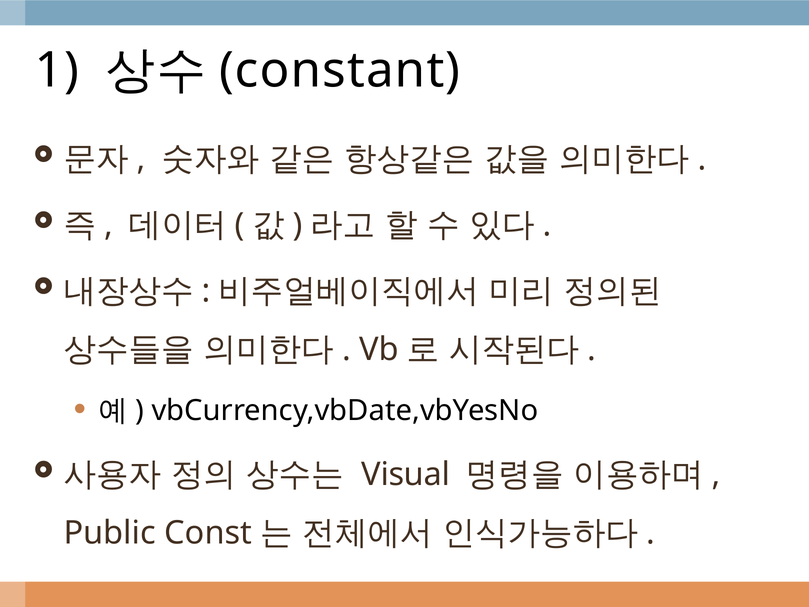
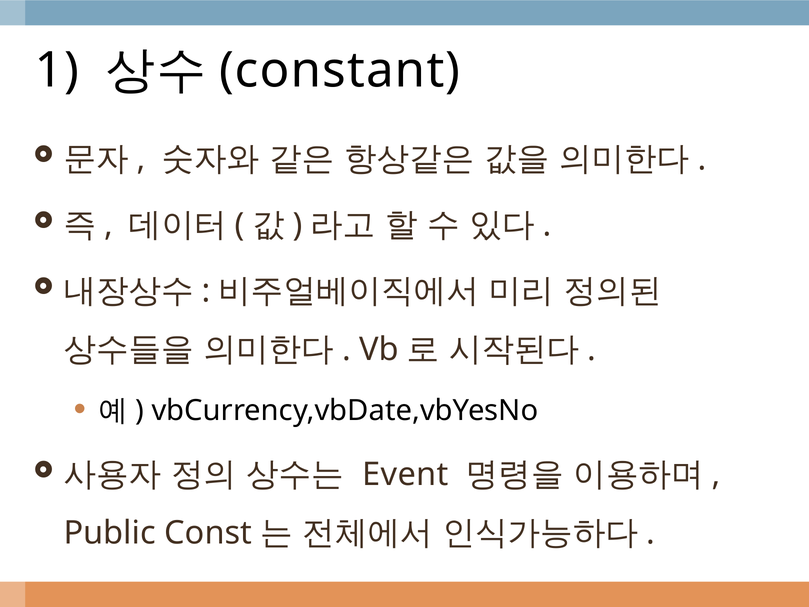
Visual: Visual -> Event
